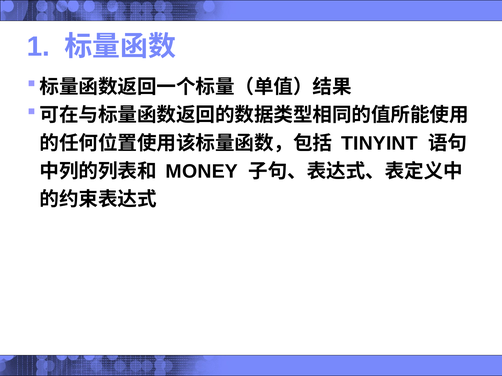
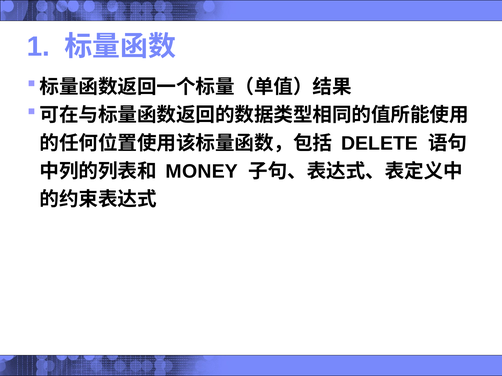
TINYINT: TINYINT -> DELETE
